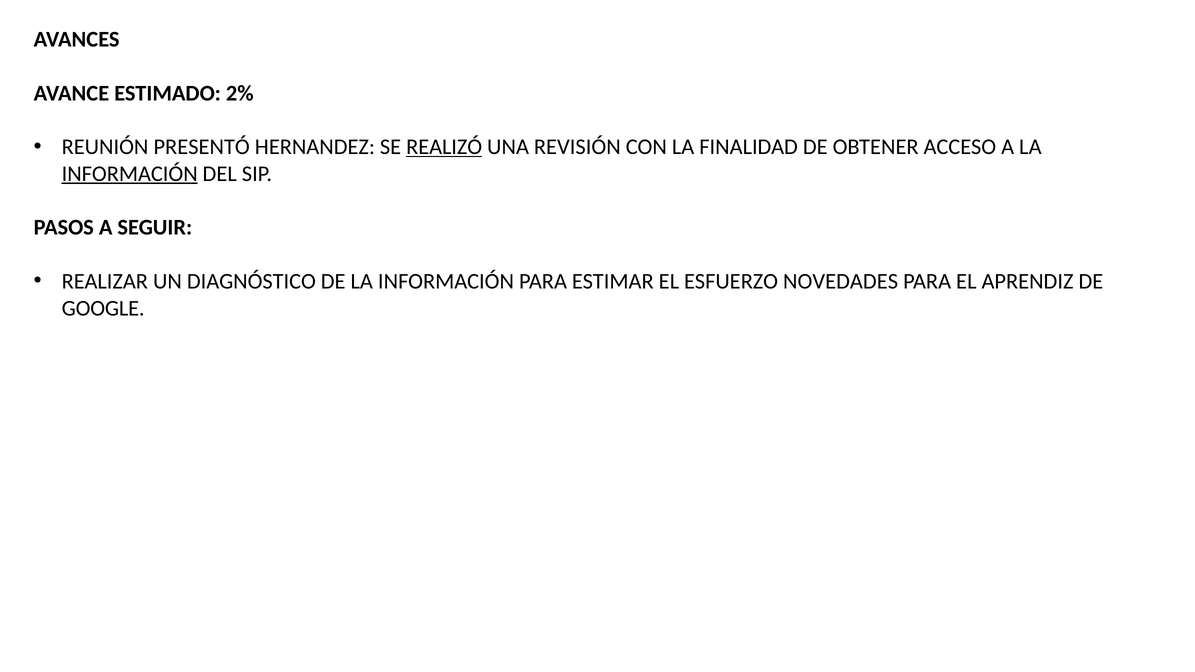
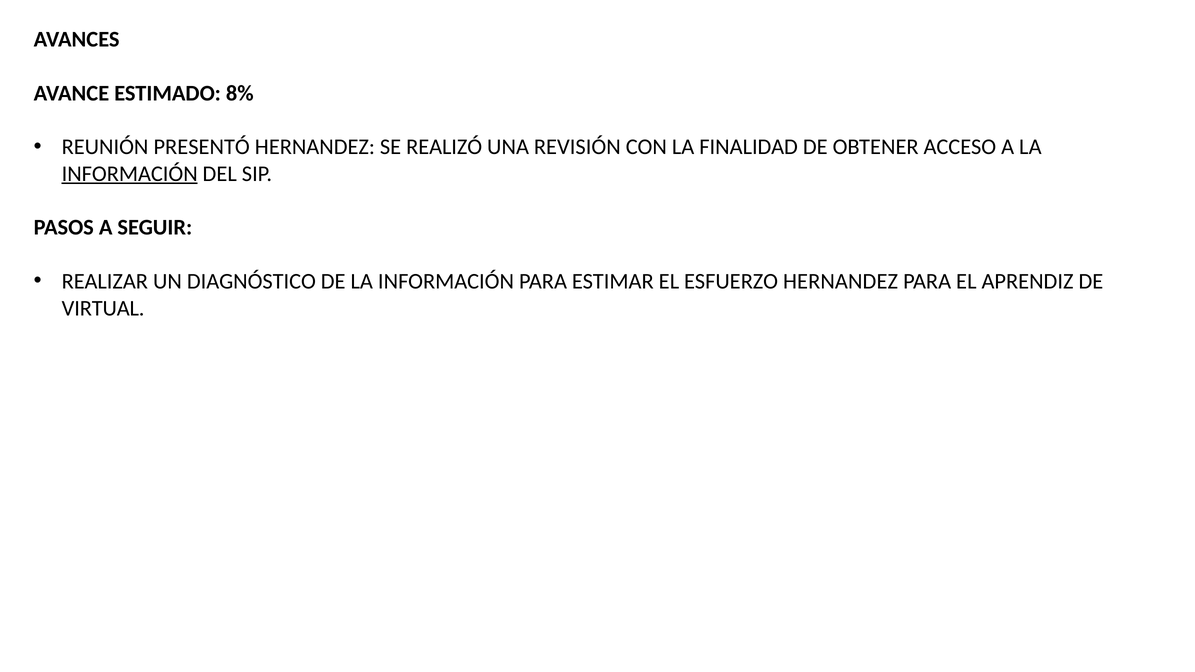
2%: 2% -> 8%
REALIZÓ underline: present -> none
ESFUERZO NOVEDADES: NOVEDADES -> HERNANDEZ
GOOGLE: GOOGLE -> VIRTUAL
